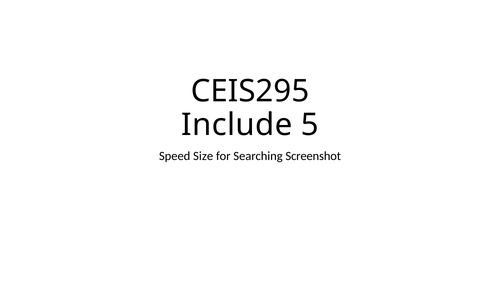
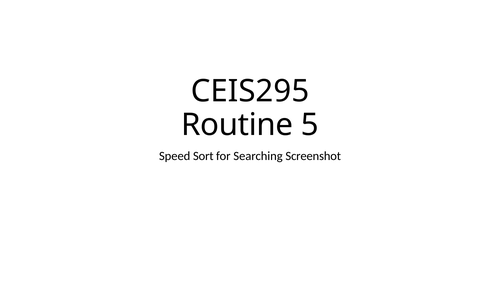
Include: Include -> Routine
Size: Size -> Sort
